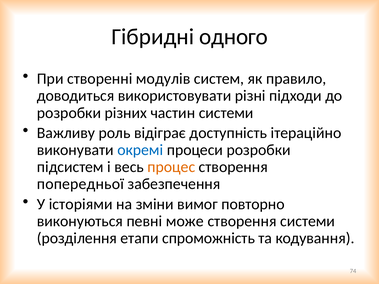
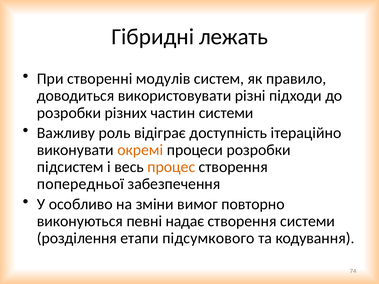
одного: одного -> лежать
окремі colour: blue -> orange
історіями: історіями -> особливо
може: може -> надає
спроможність: спроможність -> підсумкового
